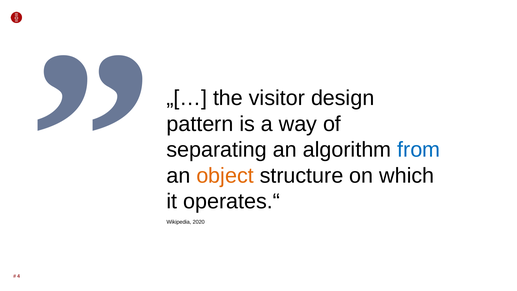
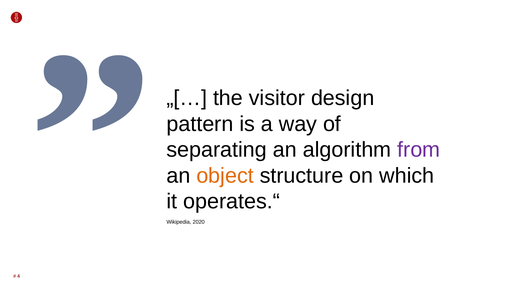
from colour: blue -> purple
